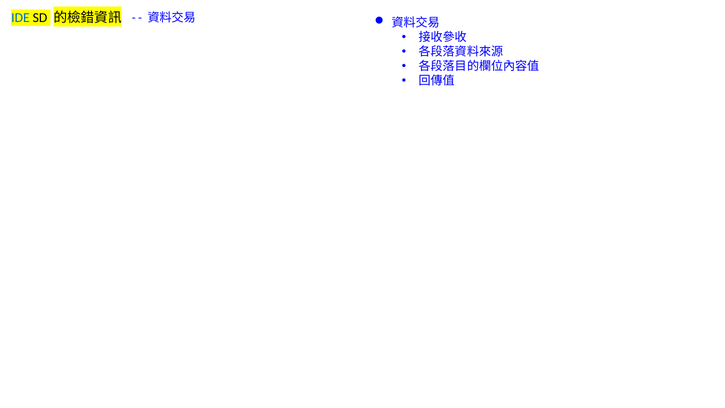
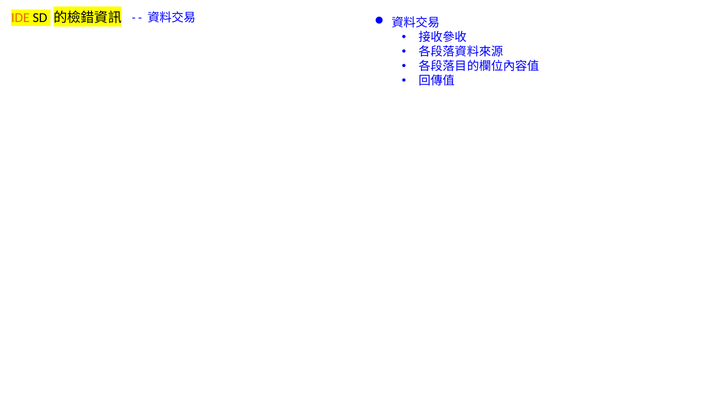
IDE colour: blue -> orange
